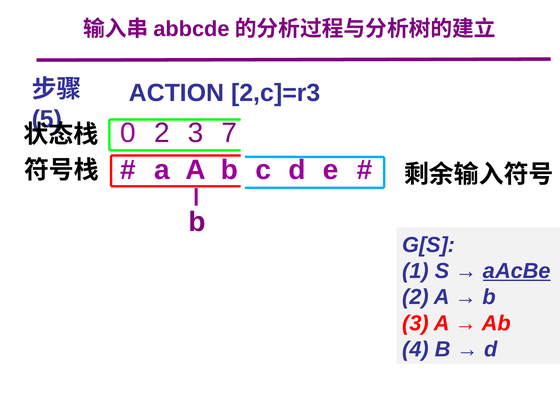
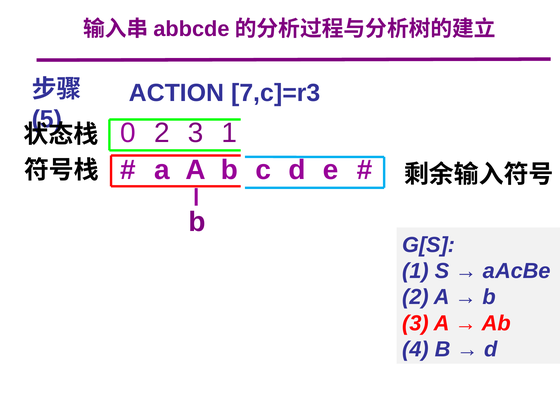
2,c]=r3: 2,c]=r3 -> 7,c]=r3
3 7: 7 -> 1
aAcBe underline: present -> none
